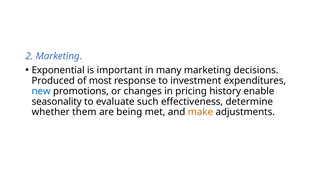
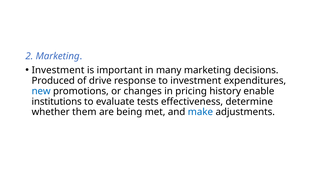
Exponential at (58, 70): Exponential -> Investment
most: most -> drive
seasonality: seasonality -> institutions
such: such -> tests
make colour: orange -> blue
